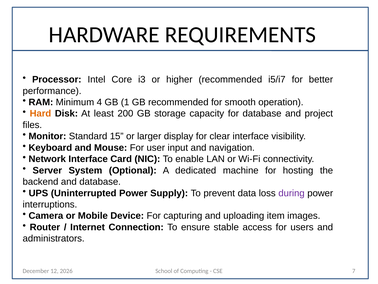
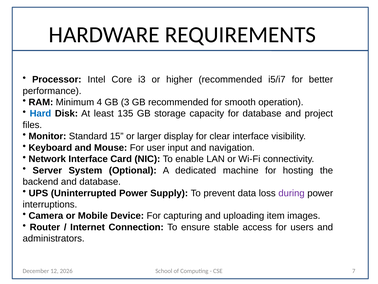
1: 1 -> 3
Hard colour: orange -> blue
200: 200 -> 135
